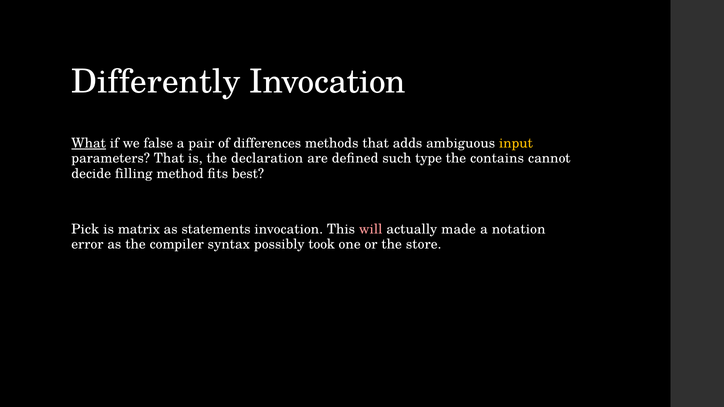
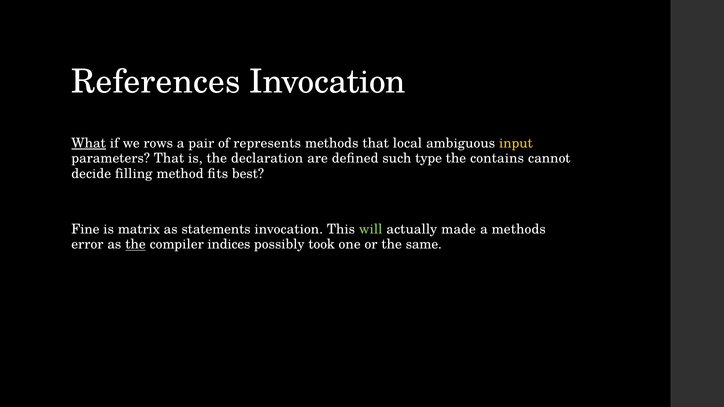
Differently: Differently -> References
false: false -> rows
differences: differences -> represents
adds: adds -> local
Pick: Pick -> Fine
will colour: pink -> light green
a notation: notation -> methods
the at (135, 245) underline: none -> present
syntax: syntax -> indices
store: store -> same
